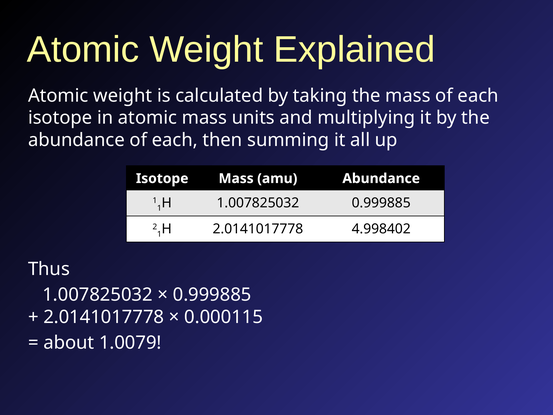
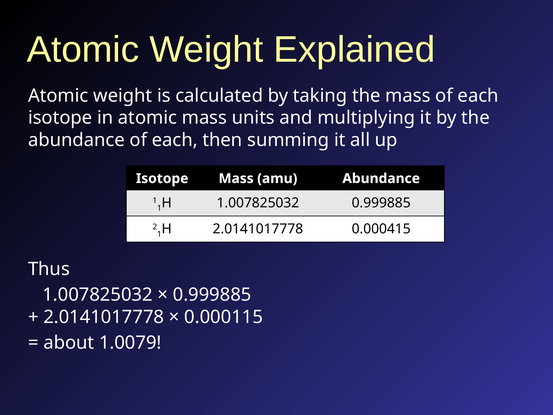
4.998402: 4.998402 -> 0.000415
